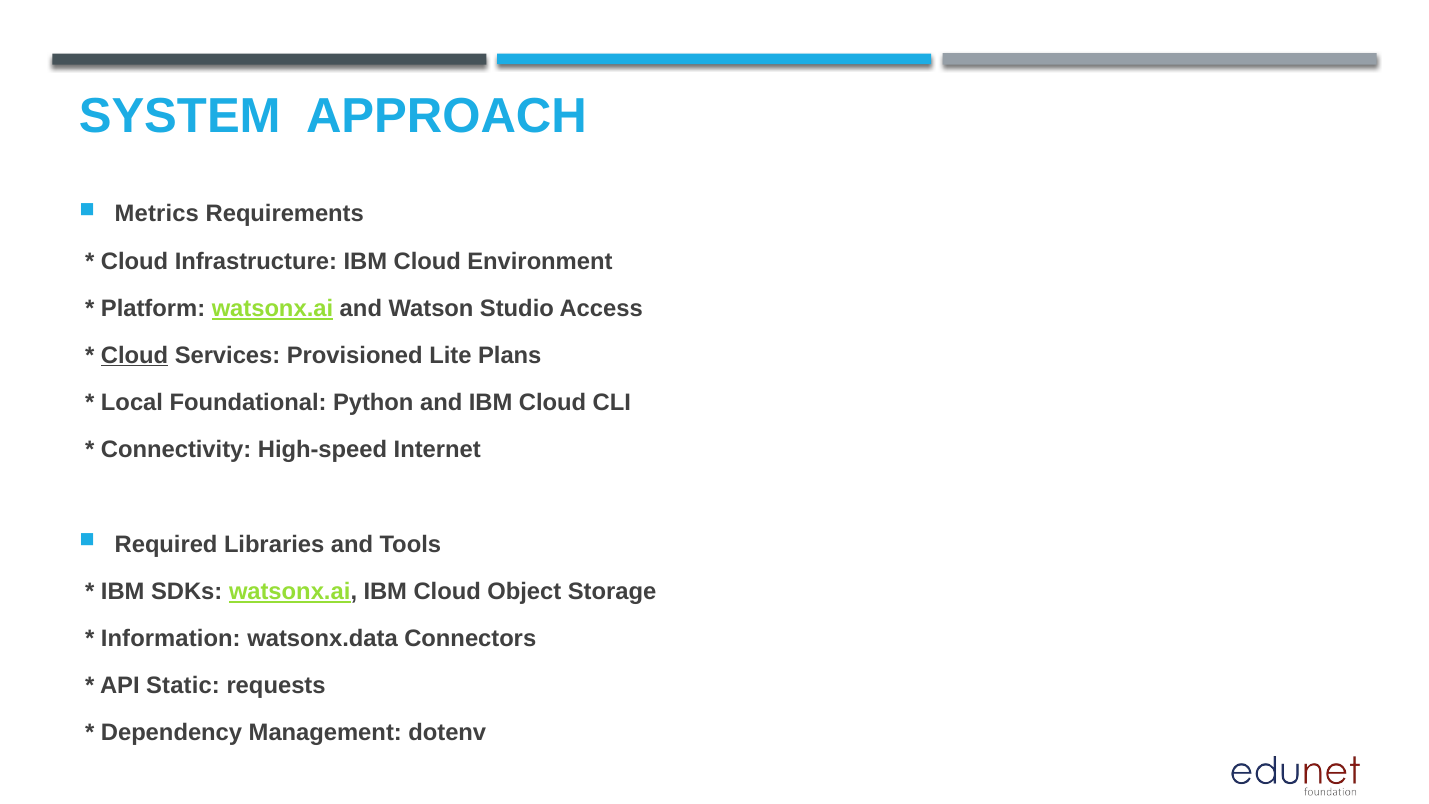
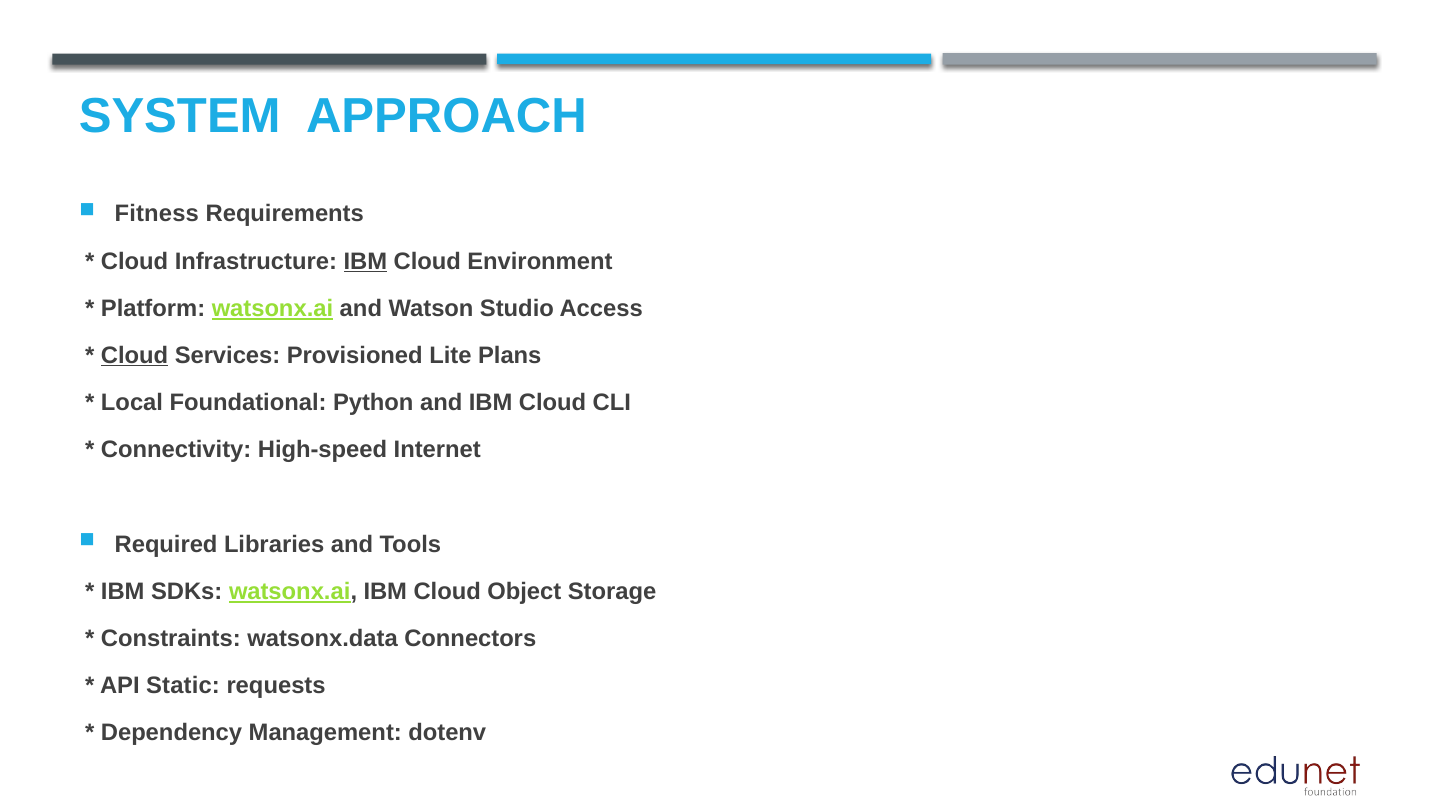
Metrics: Metrics -> Fitness
IBM at (365, 261) underline: none -> present
Information: Information -> Constraints
